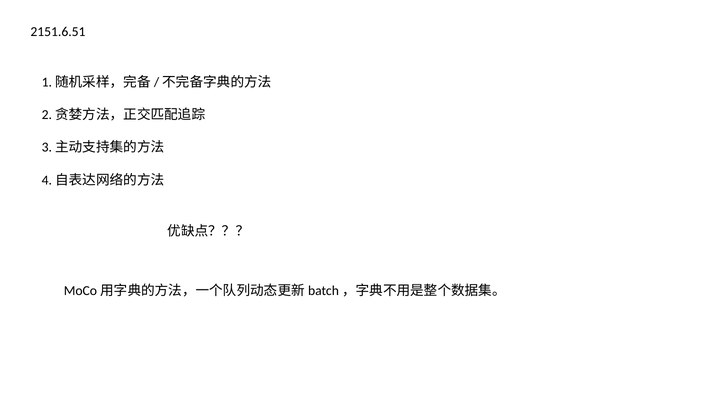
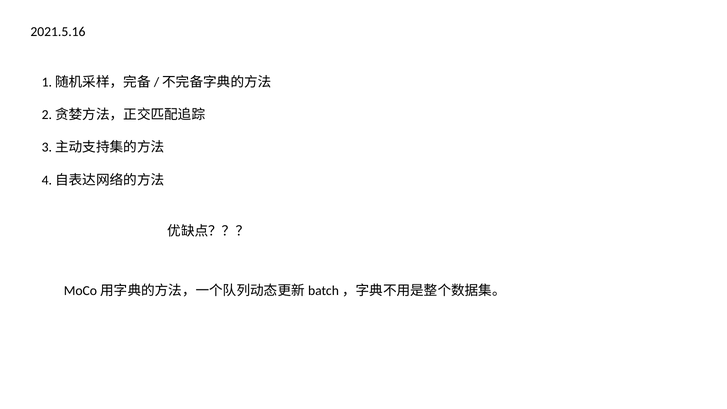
2151.6.51: 2151.6.51 -> 2021.5.16
